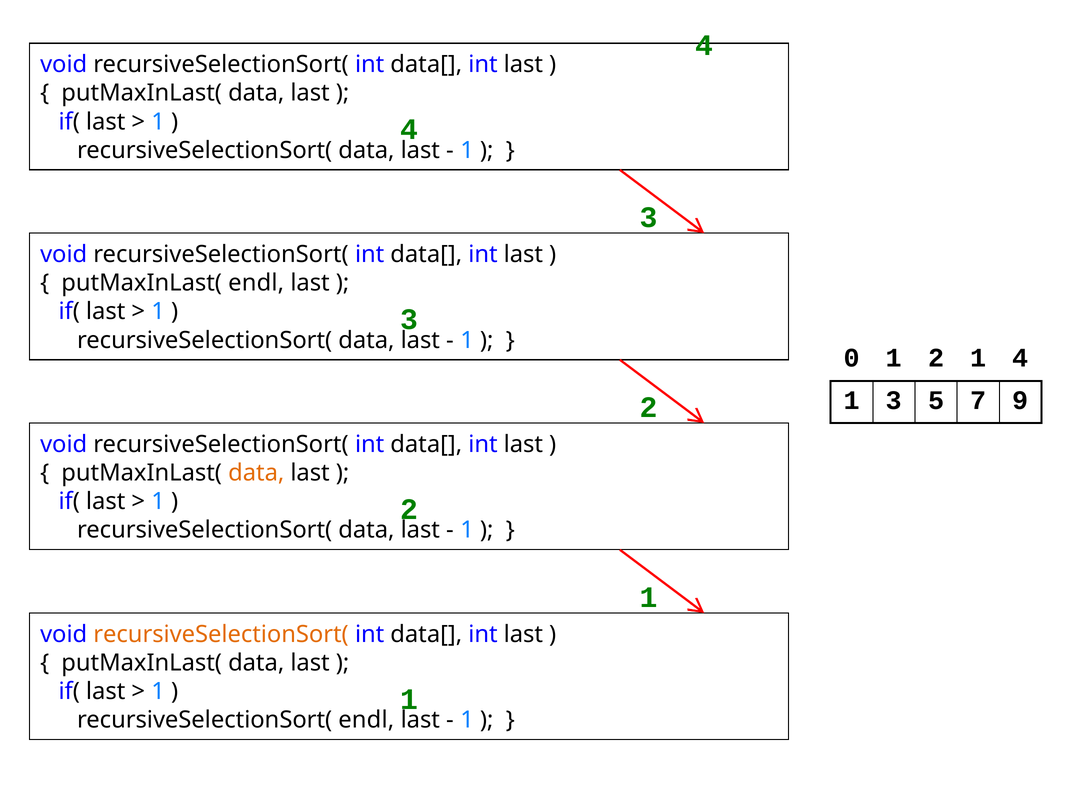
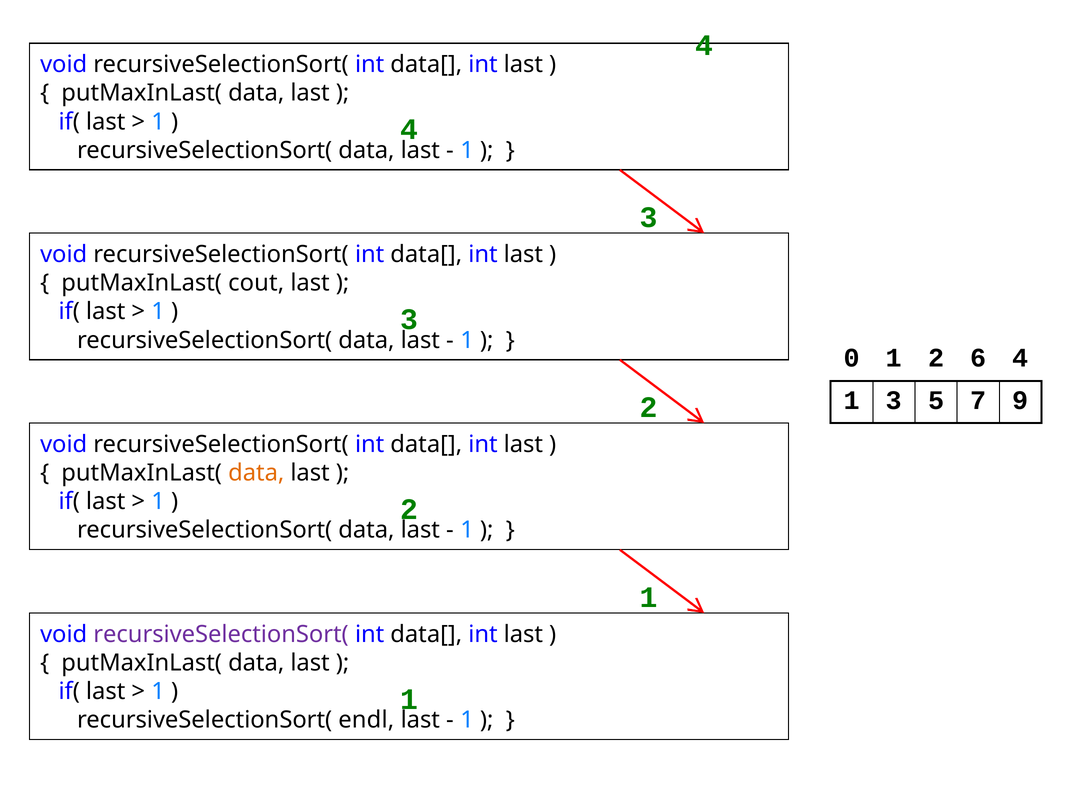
putMaxInLast( endl: endl -> cout
1 2 1: 1 -> 6
recursiveSelectionSort( at (221, 634) colour: orange -> purple
